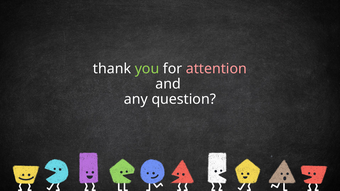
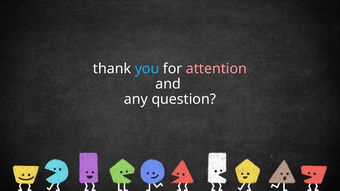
you colour: light green -> light blue
